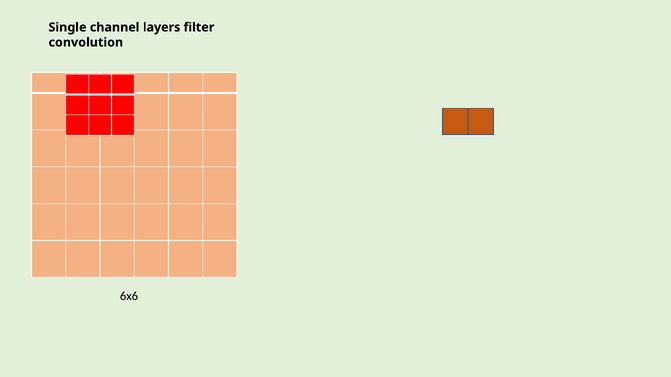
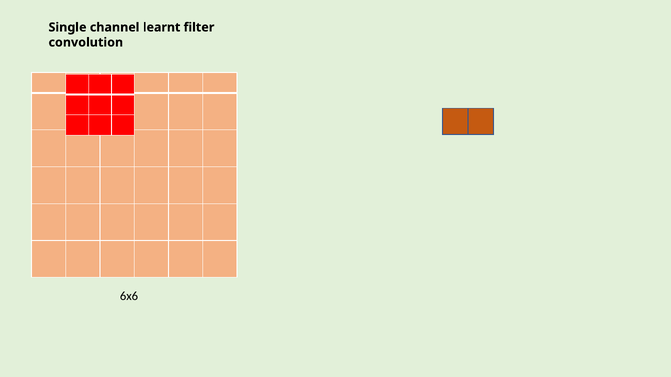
layers: layers -> learnt
